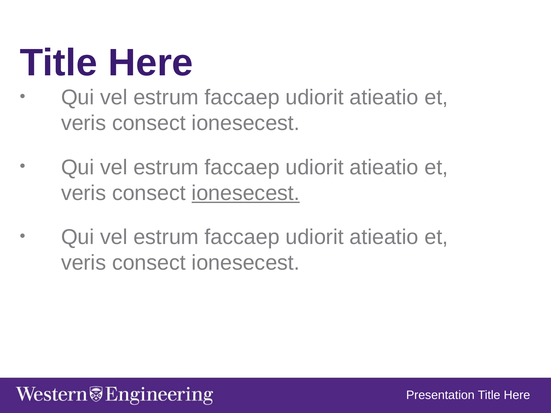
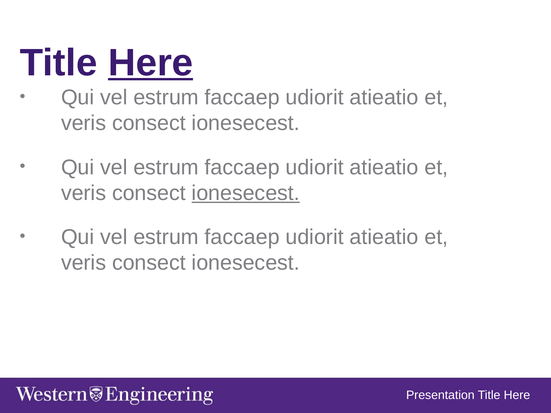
Here at (151, 63) underline: none -> present
